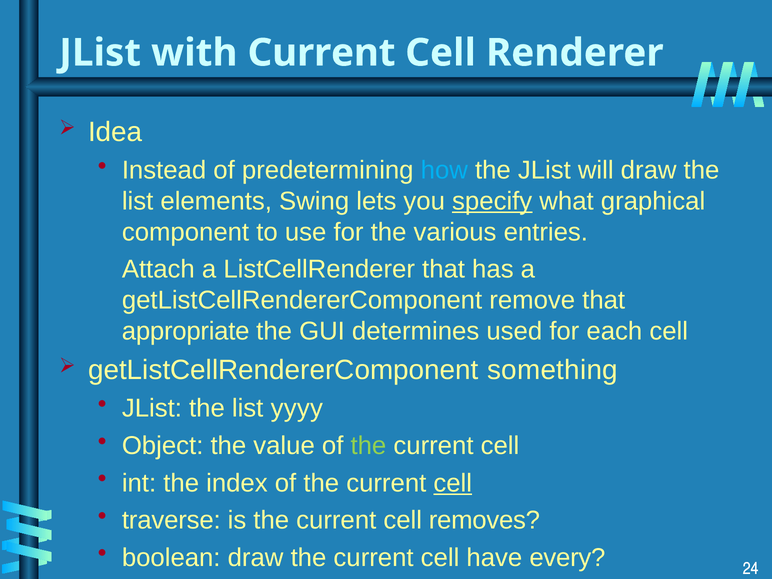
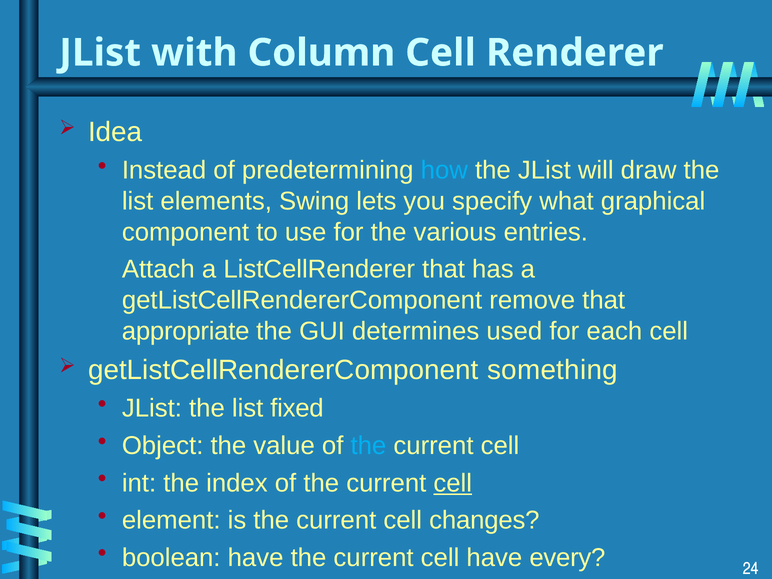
with Current: Current -> Column
specify underline: present -> none
yyyy: yyyy -> fixed
the at (368, 446) colour: light green -> light blue
traverse: traverse -> element
removes: removes -> changes
boolean draw: draw -> have
